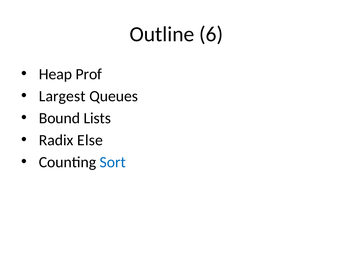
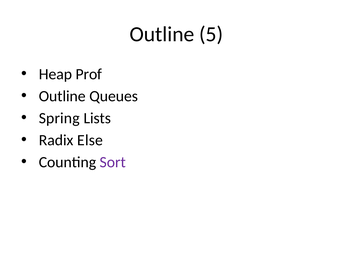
6: 6 -> 5
Largest at (62, 96): Largest -> Outline
Bound: Bound -> Spring
Sort colour: blue -> purple
